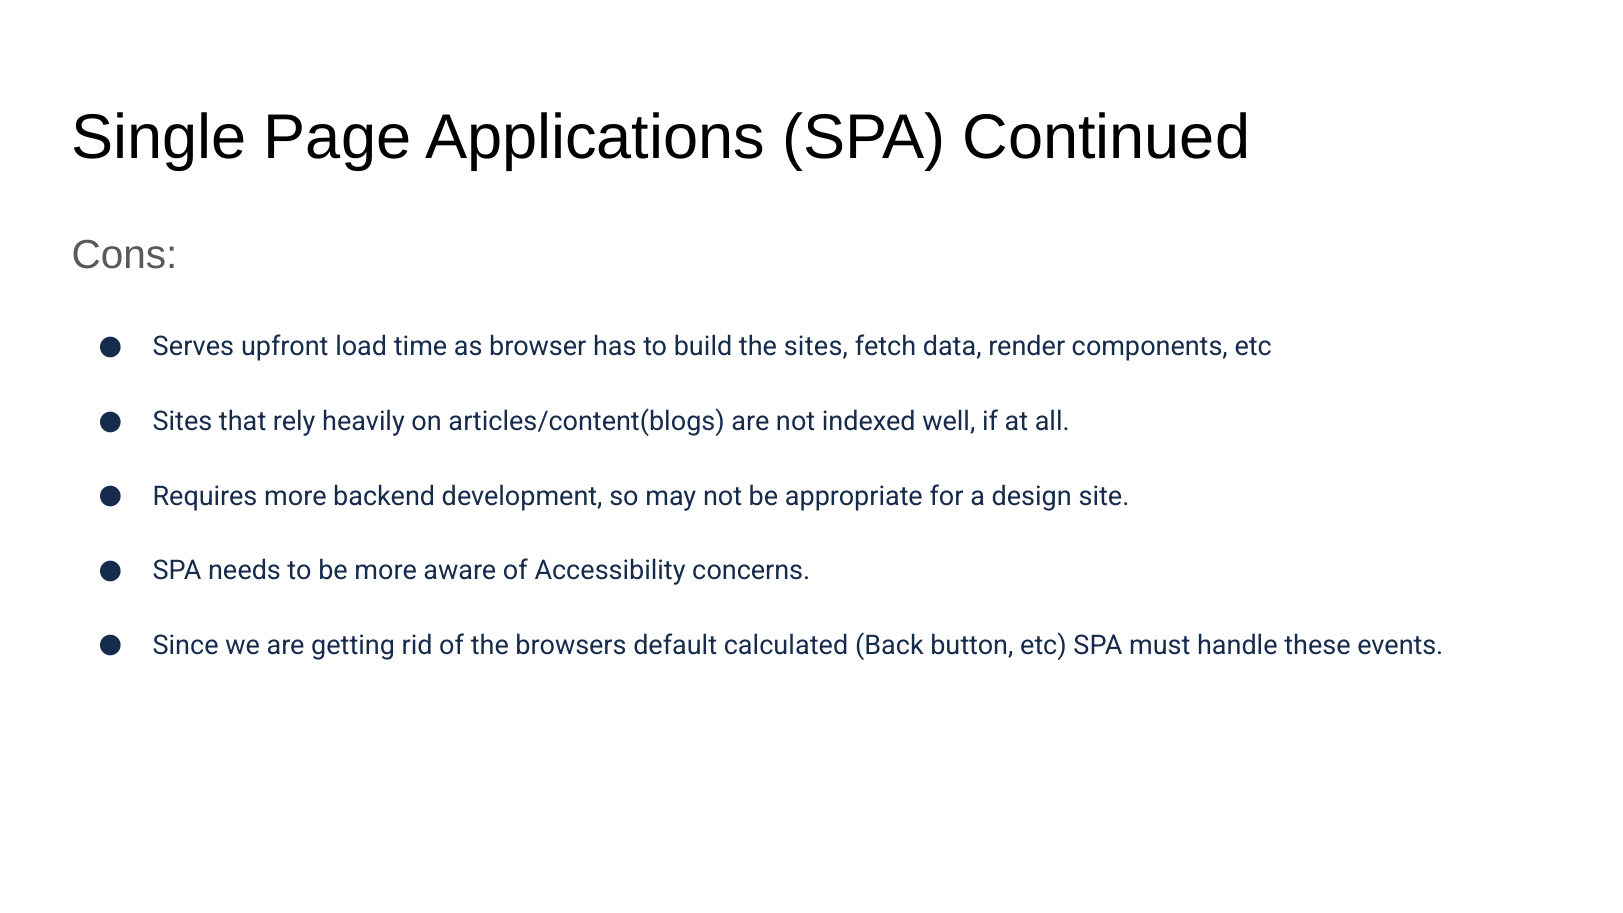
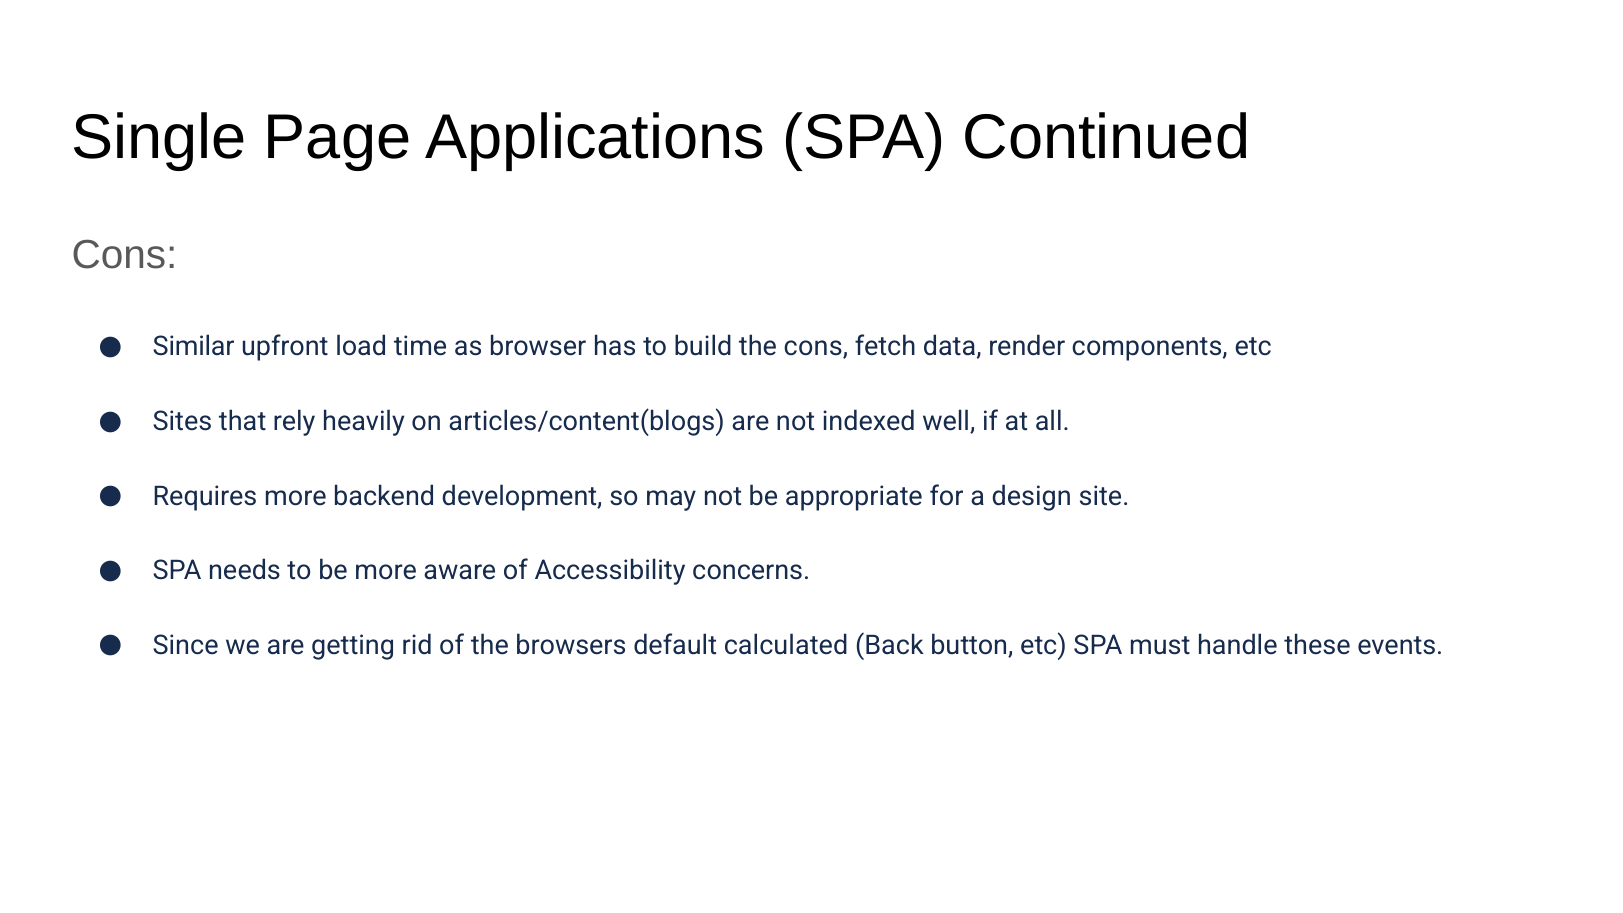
Serves: Serves -> Similar
the sites: sites -> cons
